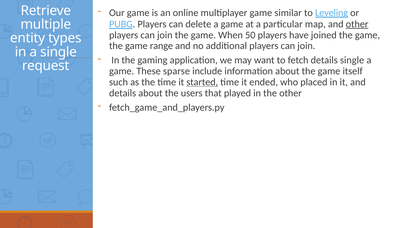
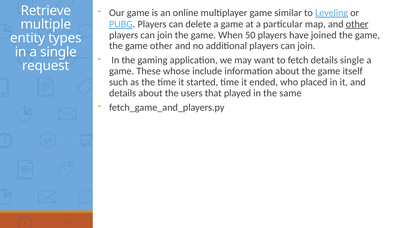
game range: range -> other
sparse: sparse -> whose
started underline: present -> none
the other: other -> same
